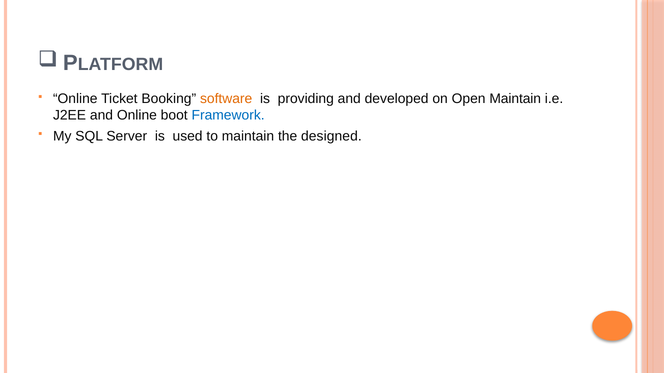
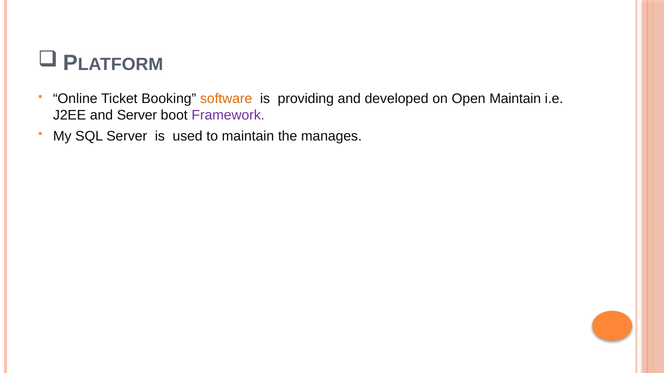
and Online: Online -> Server
Framework colour: blue -> purple
designed: designed -> manages
